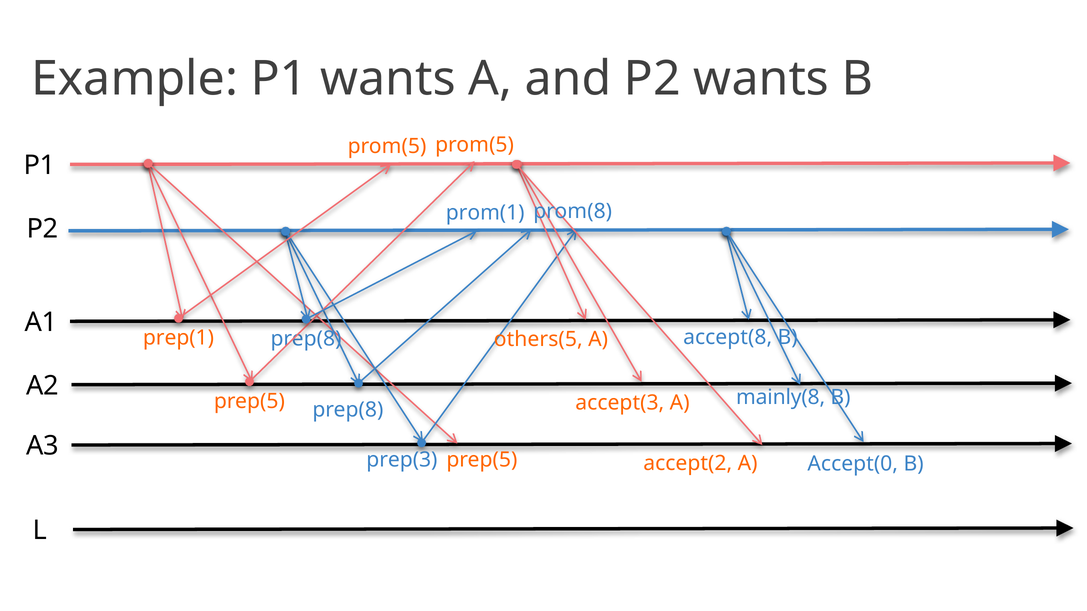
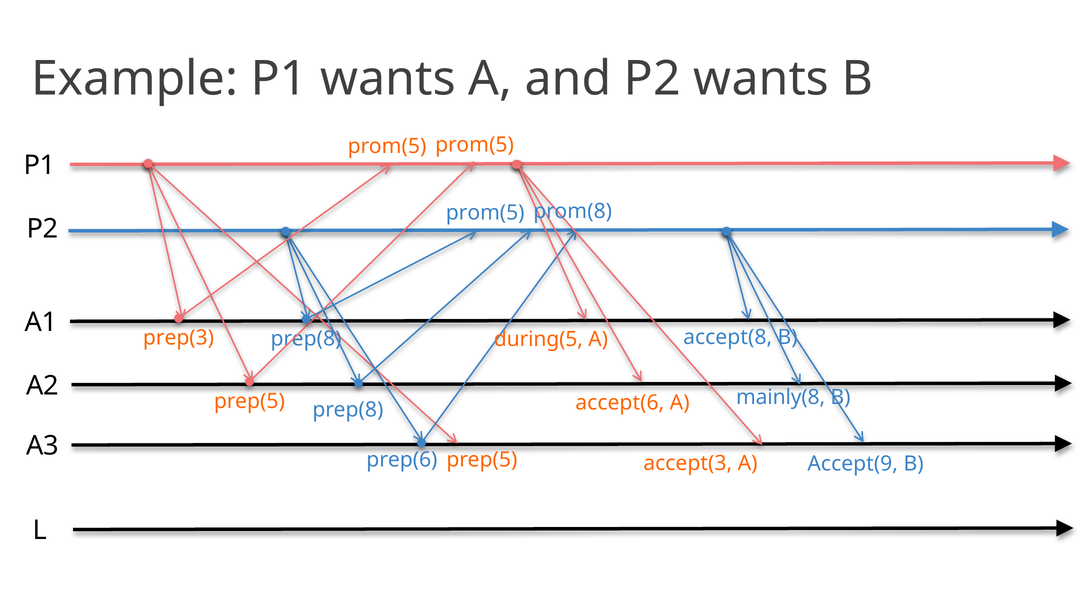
prom(1 at (485, 213): prom(1 -> prom(5
prep(1: prep(1 -> prep(3
others(5: others(5 -> during(5
accept(3: accept(3 -> accept(6
prep(3: prep(3 -> prep(6
accept(2: accept(2 -> accept(3
Accept(0: Accept(0 -> Accept(9
